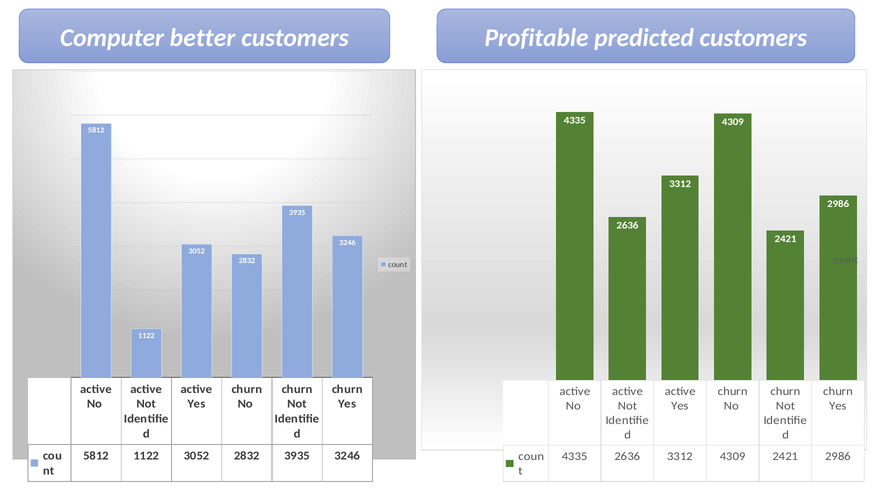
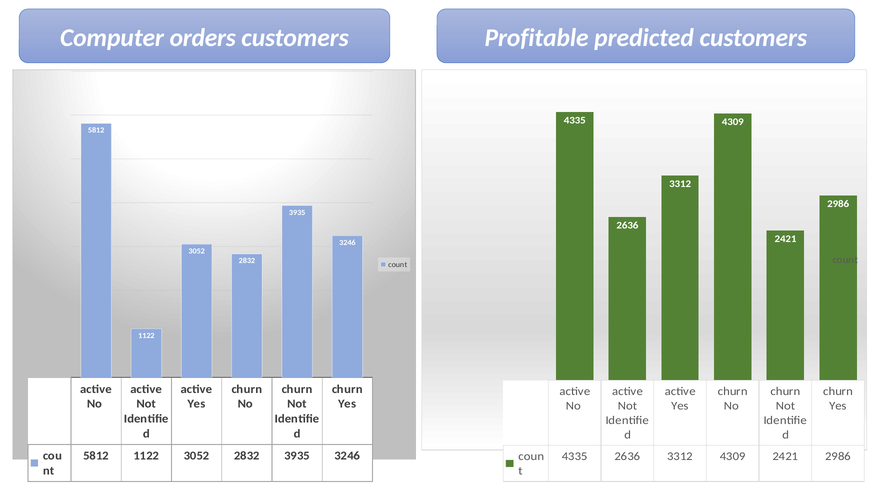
better: better -> orders
